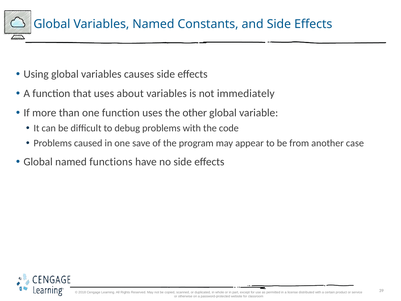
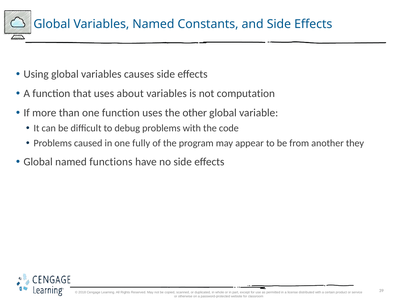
immediately: immediately -> computation
save: save -> fully
case: case -> they
